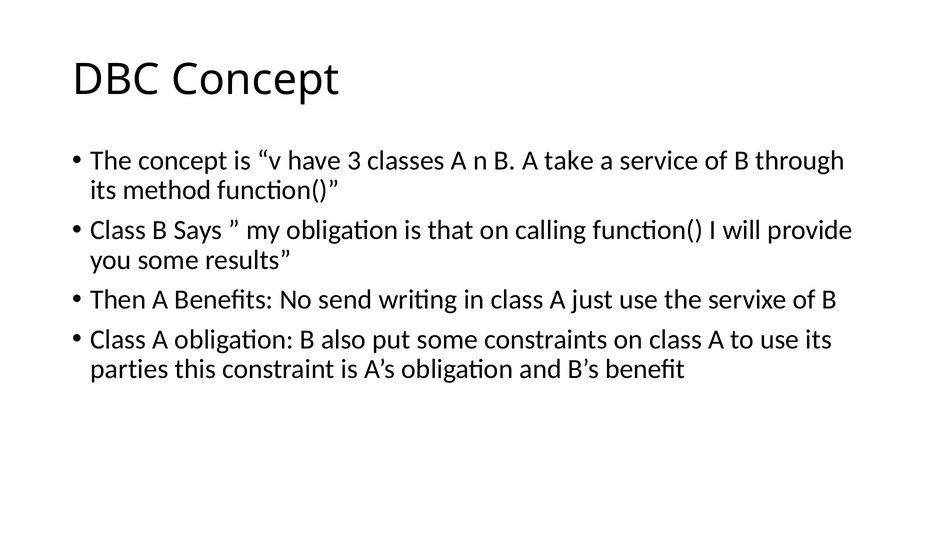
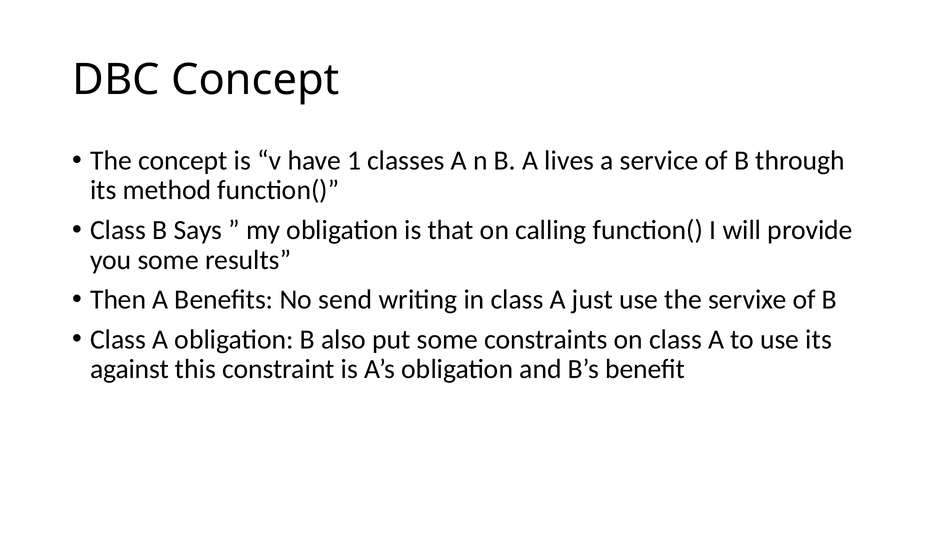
3: 3 -> 1
take: take -> lives
parties: parties -> against
